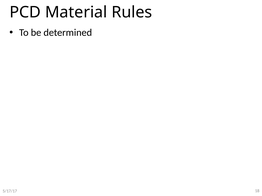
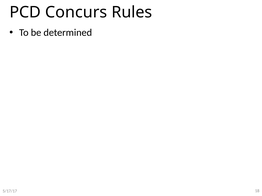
Material: Material -> Concurs
